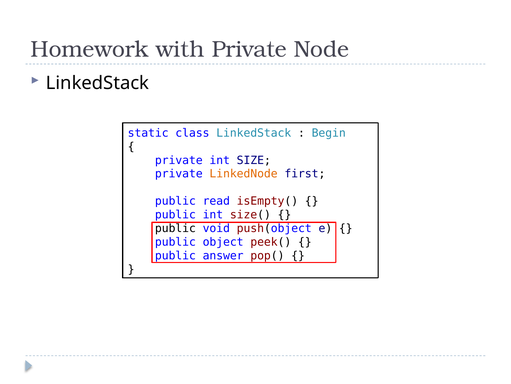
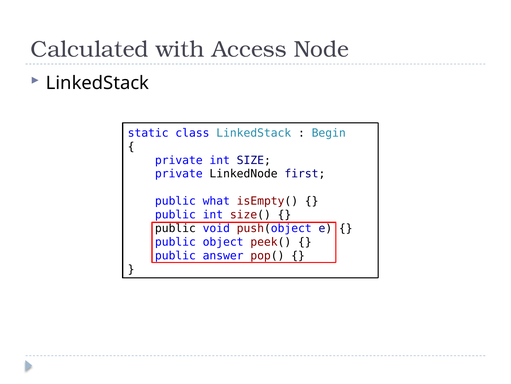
Homework: Homework -> Calculated
with Private: Private -> Access
LinkedNode colour: orange -> black
read: read -> what
